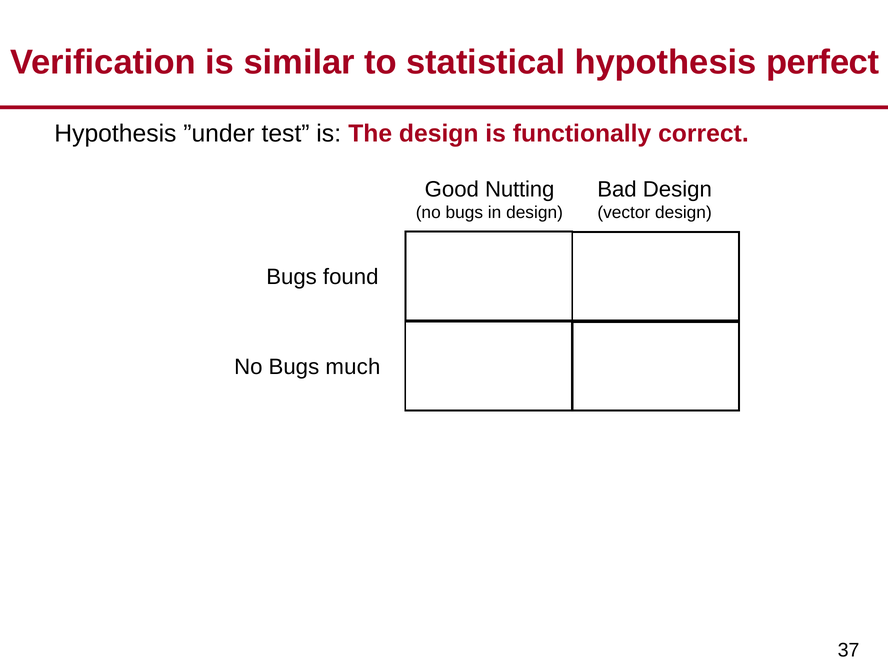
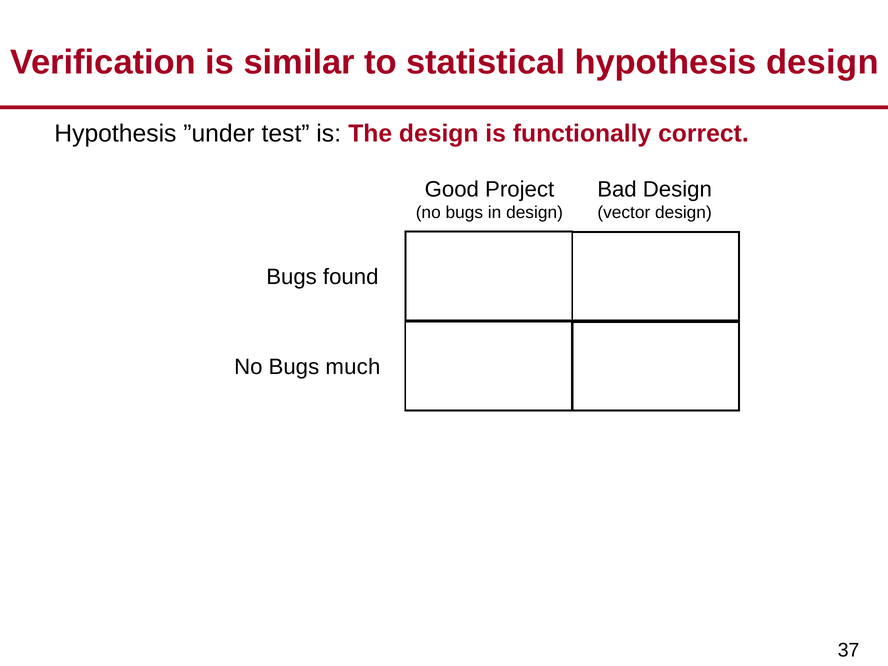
hypothesis perfect: perfect -> design
Nutting: Nutting -> Project
